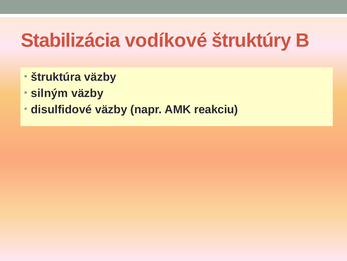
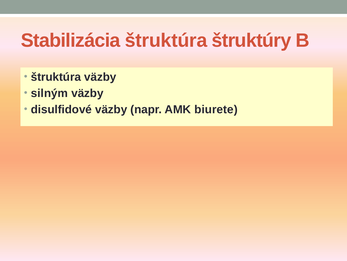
Stabilizácia vodíkové: vodíkové -> štruktúra
reakciu: reakciu -> biurete
